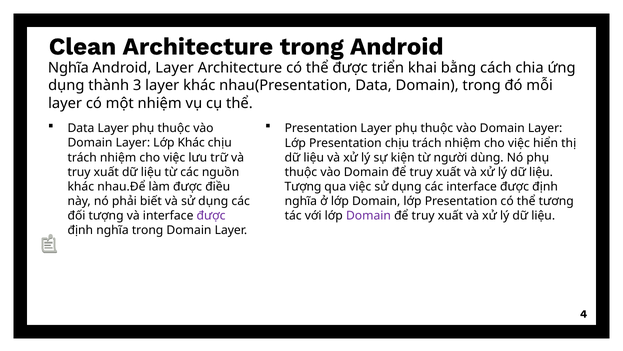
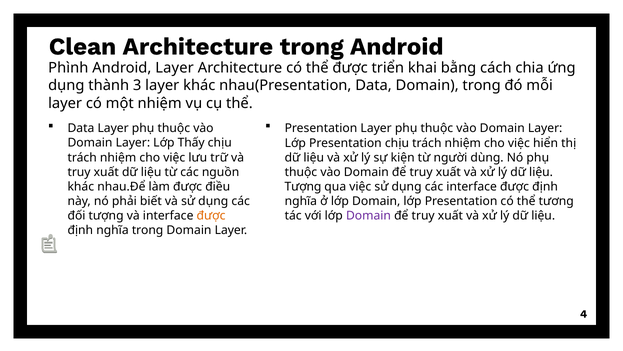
Nghĩa at (68, 68): Nghĩa -> Phình
Lớp Khác: Khác -> Thấy
được at (211, 215) colour: purple -> orange
